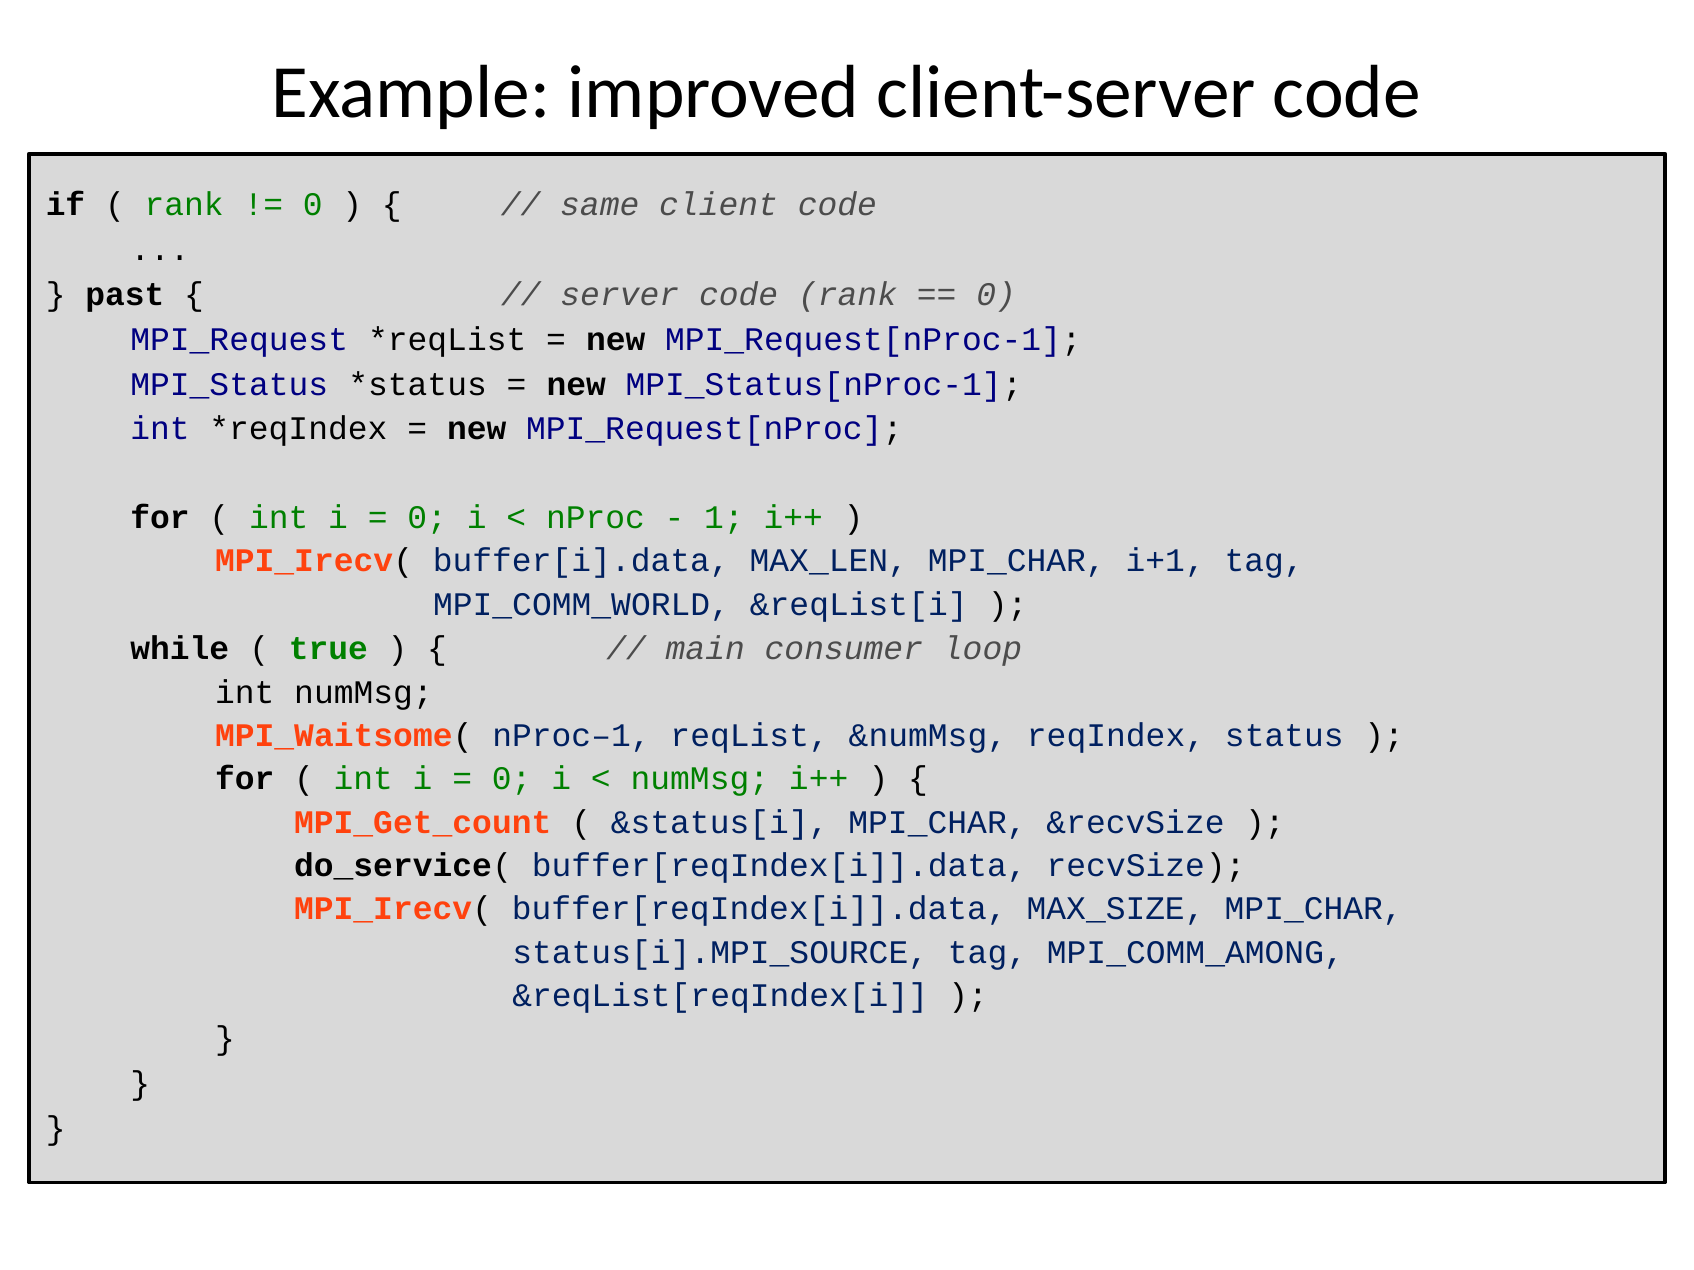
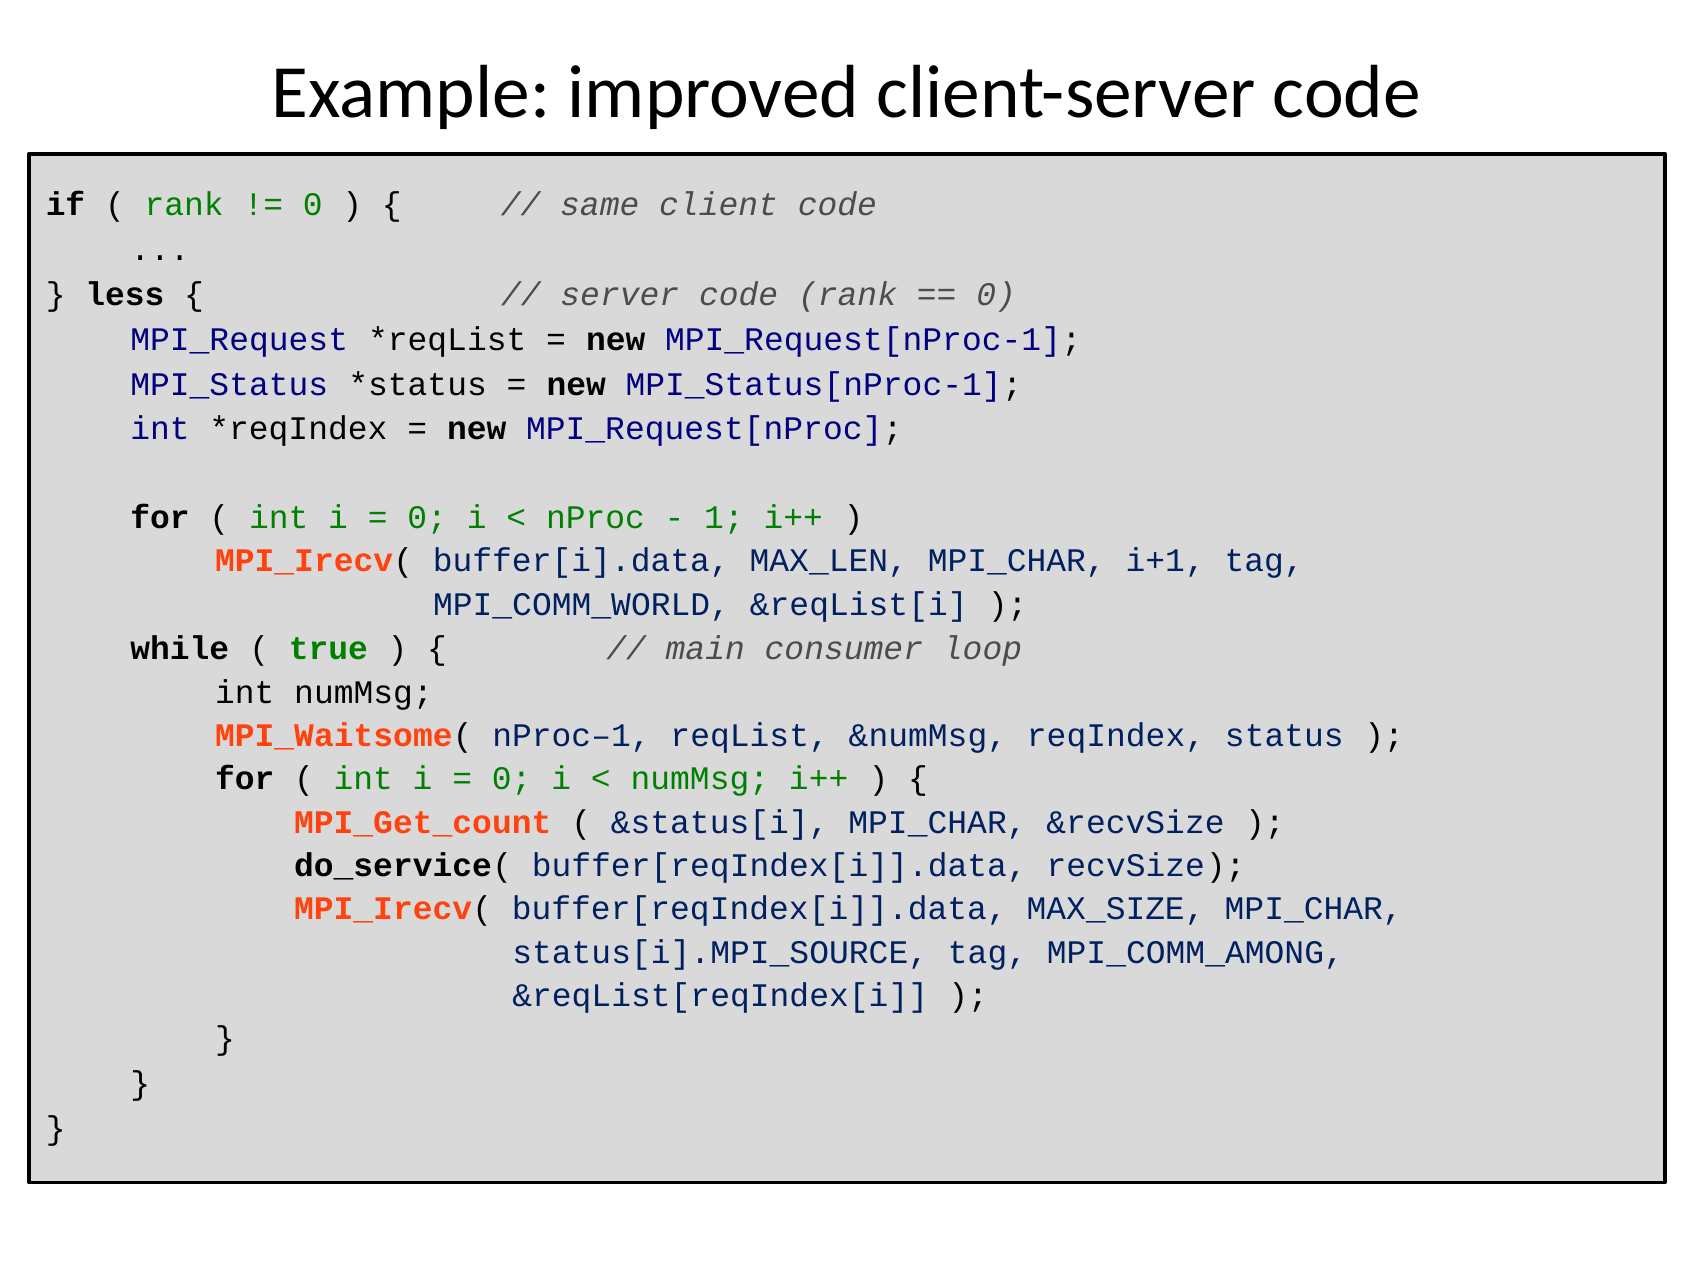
past: past -> less
